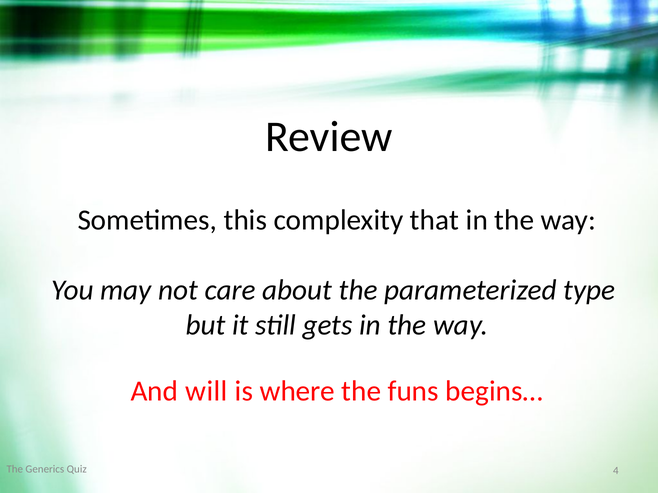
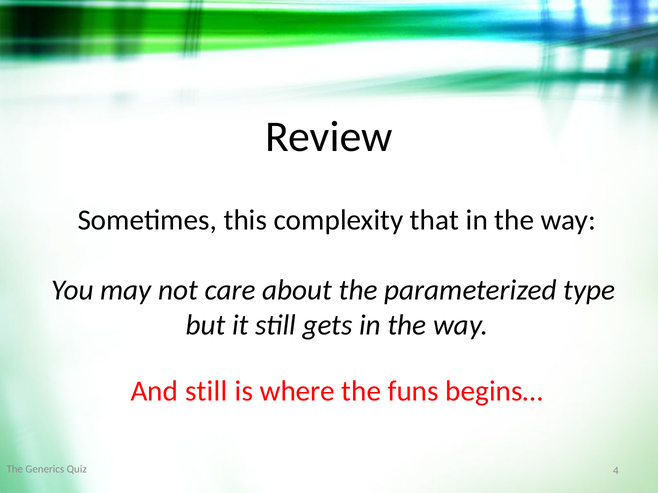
And will: will -> still
